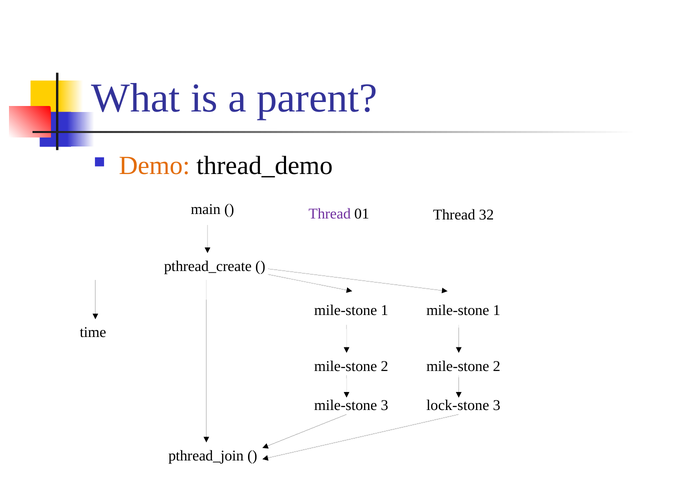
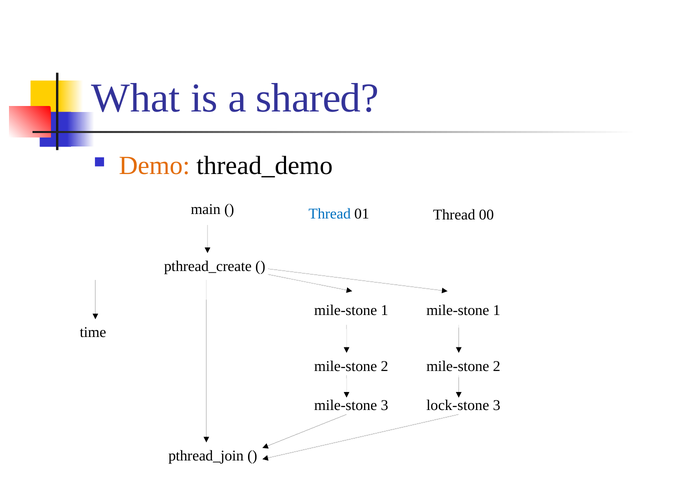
parent: parent -> shared
Thread at (330, 214) colour: purple -> blue
32: 32 -> 00
